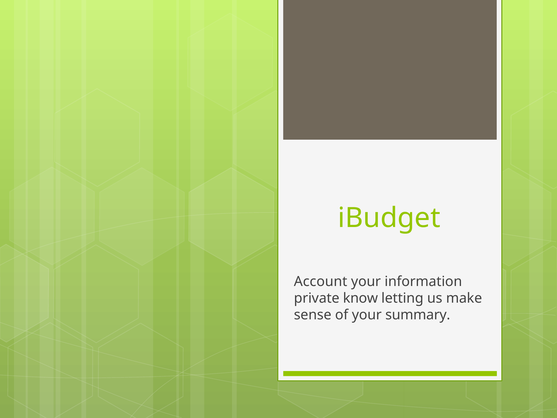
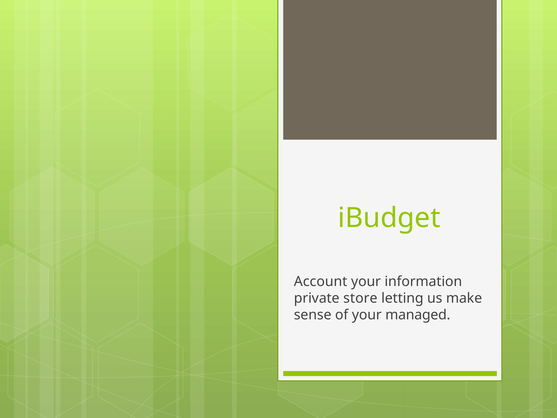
know: know -> store
summary: summary -> managed
